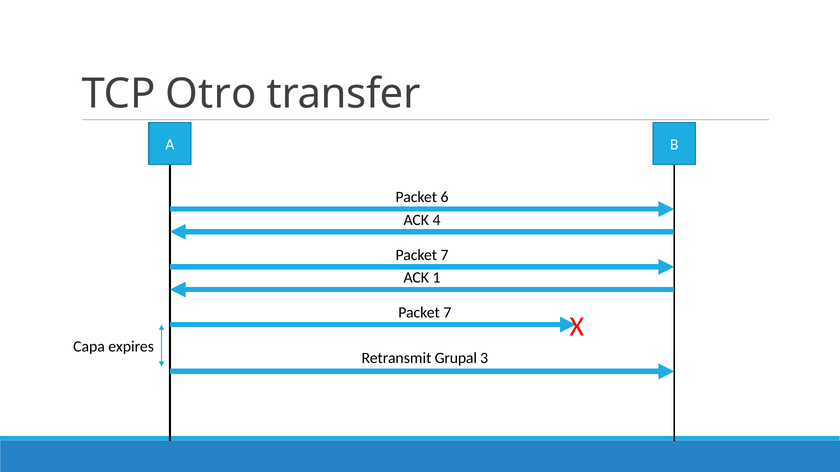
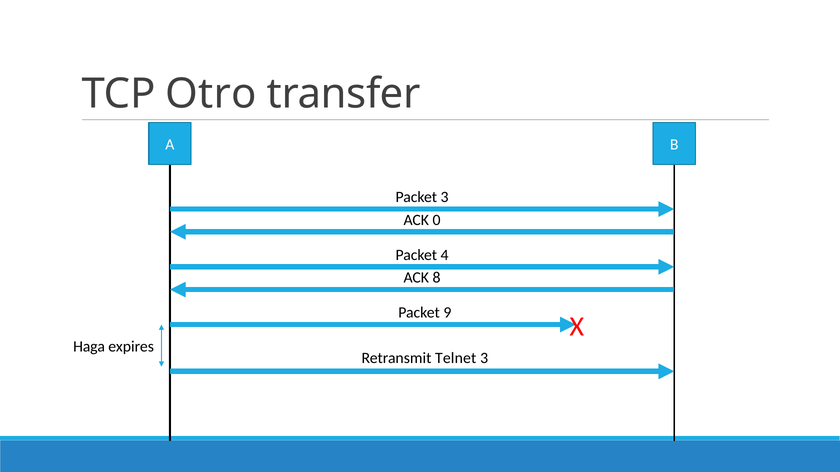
Packet 6: 6 -> 3
4: 4 -> 0
7 at (445, 255): 7 -> 4
1: 1 -> 8
7 at (447, 313): 7 -> 9
Capa: Capa -> Haga
Grupal: Grupal -> Telnet
